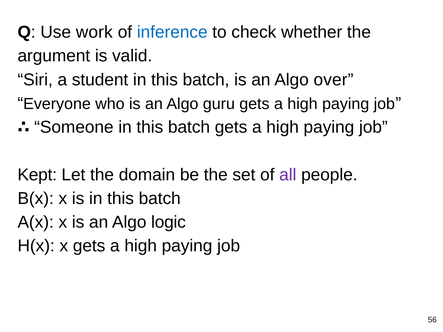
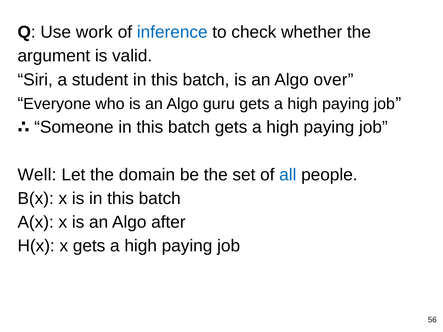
Kept: Kept -> Well
all colour: purple -> blue
logic: logic -> after
